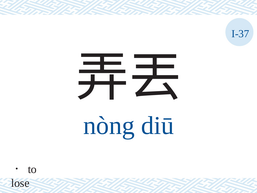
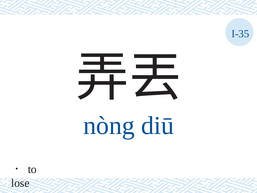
I-37: I-37 -> I-35
